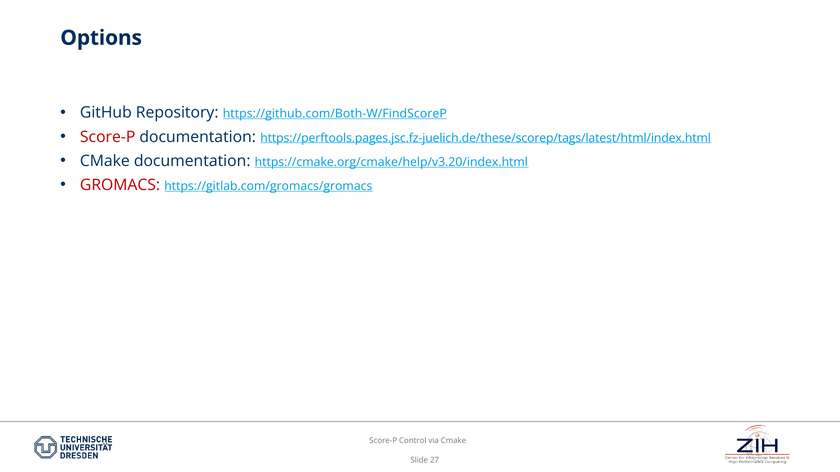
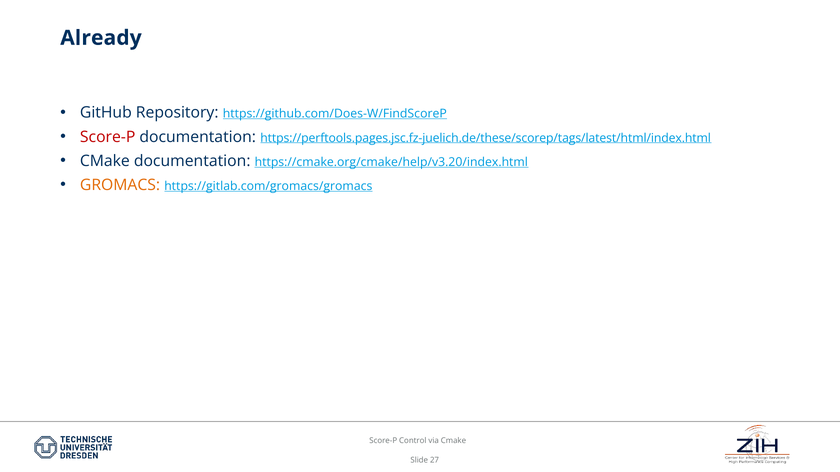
Options: Options -> Already
https://github.com/Both-W/FindScoreP: https://github.com/Both-W/FindScoreP -> https://github.com/Does-W/FindScoreP
GROMACS colour: red -> orange
